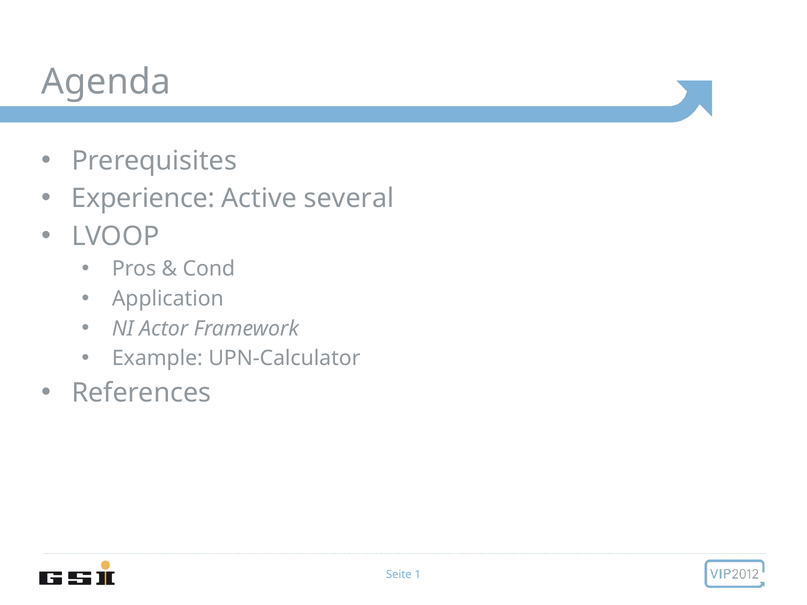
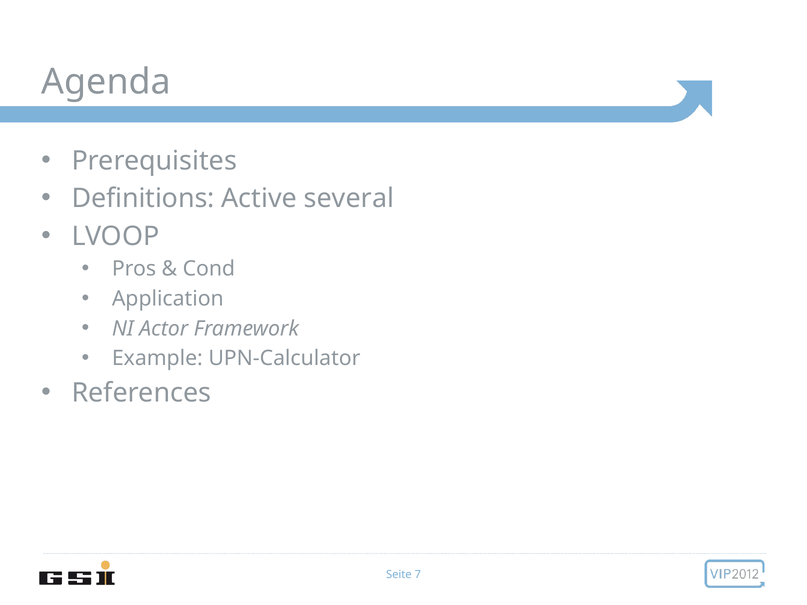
Experience: Experience -> Definitions
1: 1 -> 7
